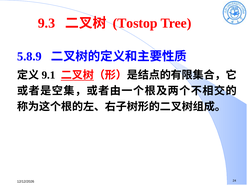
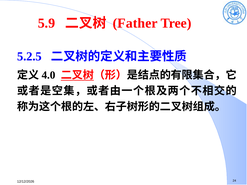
9.3: 9.3 -> 5.9
Tostop: Tostop -> Father
5.8.9: 5.8.9 -> 5.2.5
9.1: 9.1 -> 4.0
